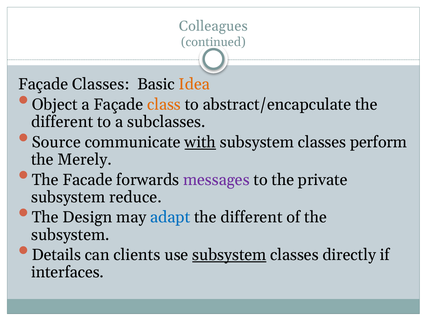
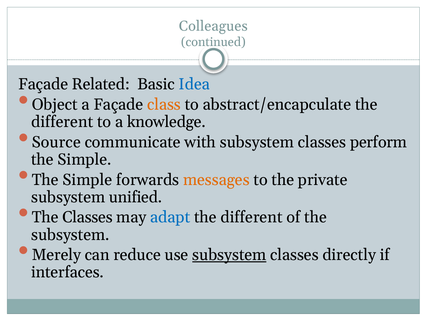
Façade Classes: Classes -> Related
Idea colour: orange -> blue
subclasses: subclasses -> knowledge
with underline: present -> none
Merely at (85, 159): Merely -> Simple
Facade at (87, 179): Facade -> Simple
messages colour: purple -> orange
reduce: reduce -> unified
The Design: Design -> Classes
Details: Details -> Merely
clients: clients -> reduce
